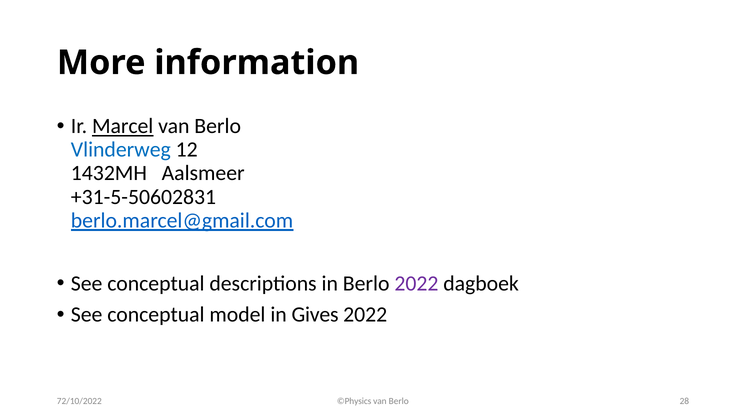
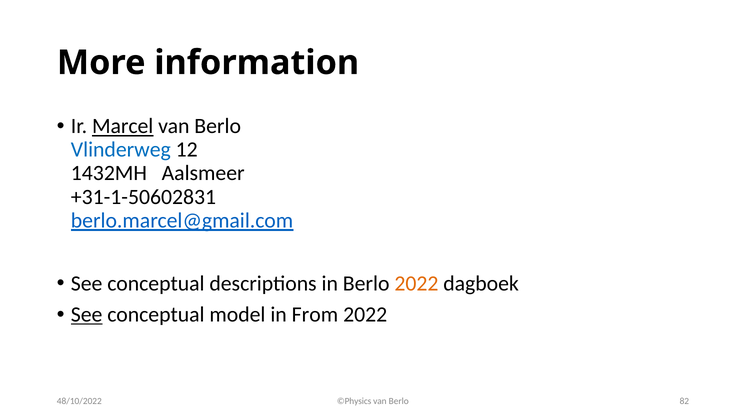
+31-5-50602831: +31-5-50602831 -> +31-1-50602831
2022 at (416, 283) colour: purple -> orange
See at (87, 314) underline: none -> present
Gives: Gives -> From
28: 28 -> 82
72/10/2022: 72/10/2022 -> 48/10/2022
